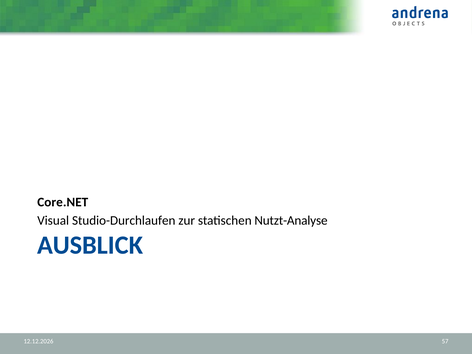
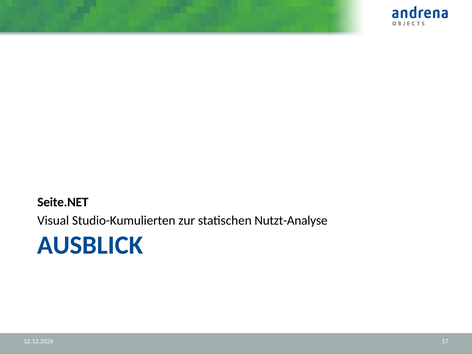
Core.NET: Core.NET -> Seite.NET
Studio-Durchlaufen: Studio-Durchlaufen -> Studio-Kumulierten
